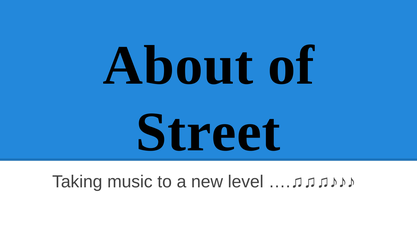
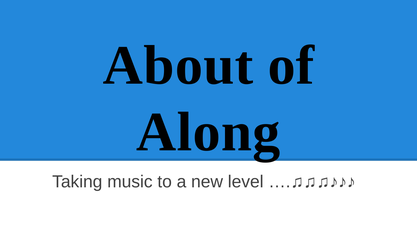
Street: Street -> Along
